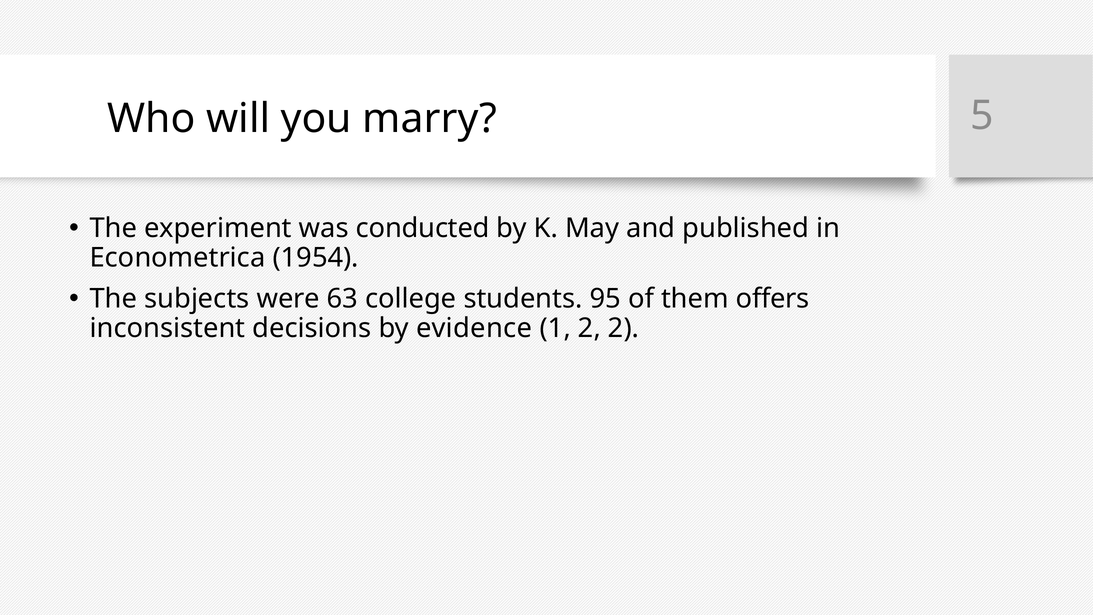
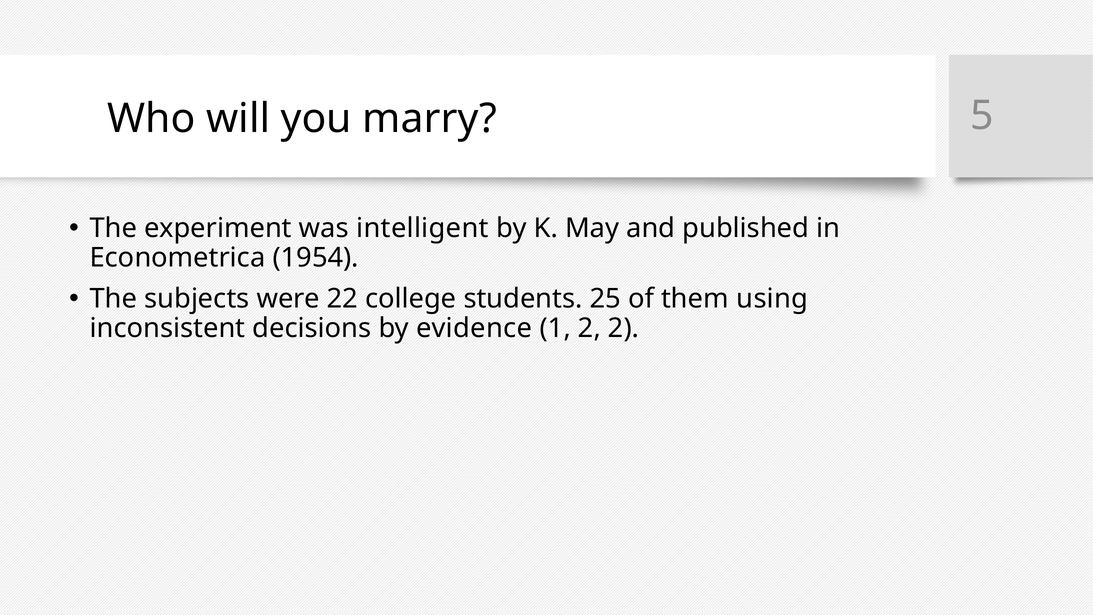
conducted: conducted -> intelligent
63: 63 -> 22
95: 95 -> 25
offers: offers -> using
